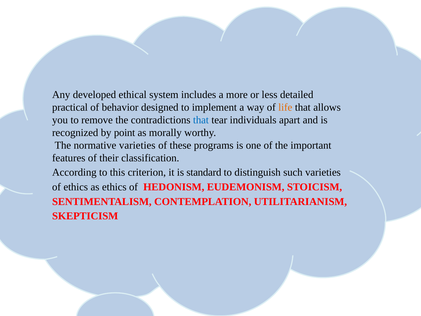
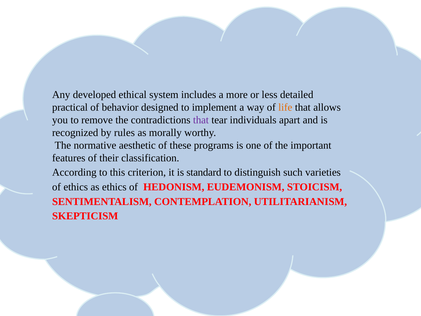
that at (201, 120) colour: blue -> purple
point: point -> rules
normative varieties: varieties -> aesthetic
